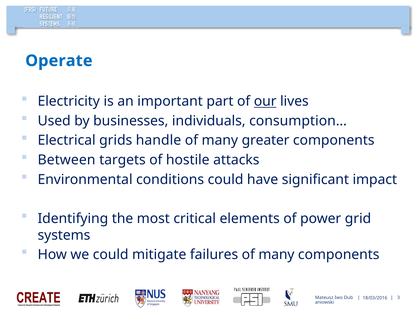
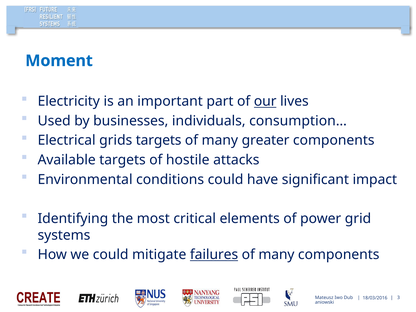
Operate: Operate -> Moment
grids handle: handle -> targets
Between: Between -> Available
failures underline: none -> present
